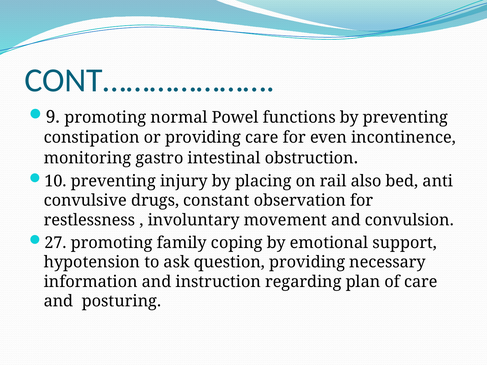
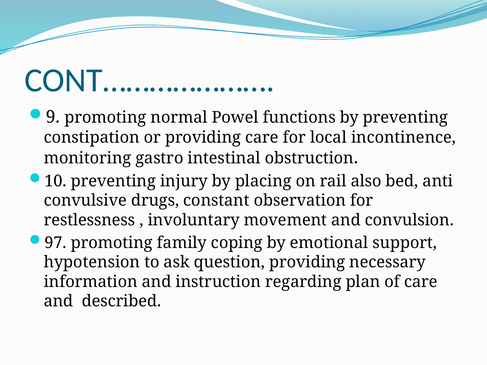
even: even -> local
27: 27 -> 97
posturing: posturing -> described
